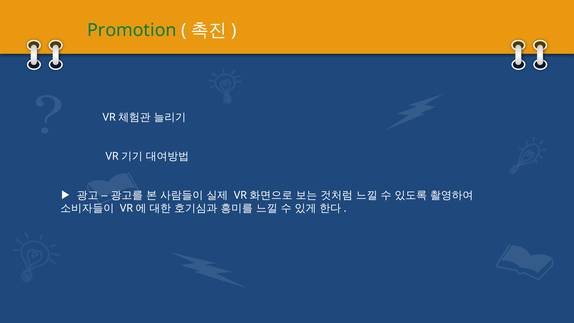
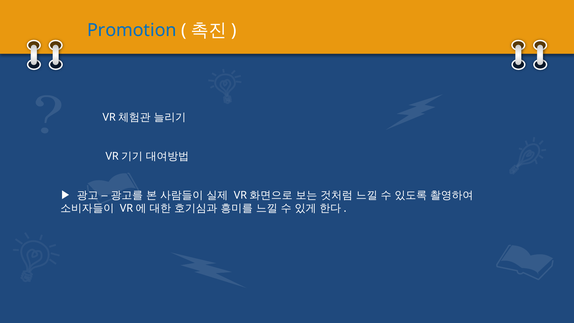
Promotion colour: green -> blue
